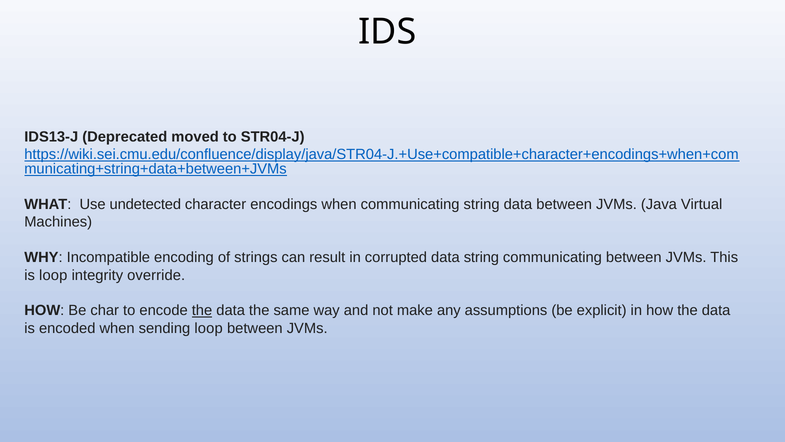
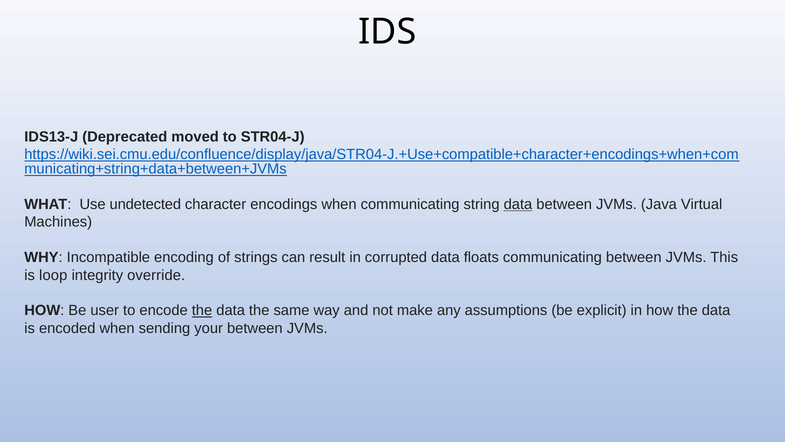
data at (518, 204) underline: none -> present
data string: string -> floats
char: char -> user
sending loop: loop -> your
